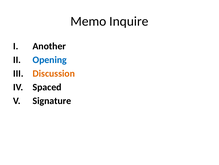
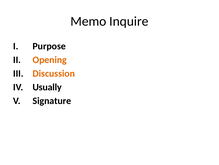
Another: Another -> Purpose
Opening colour: blue -> orange
Spaced: Spaced -> Usually
